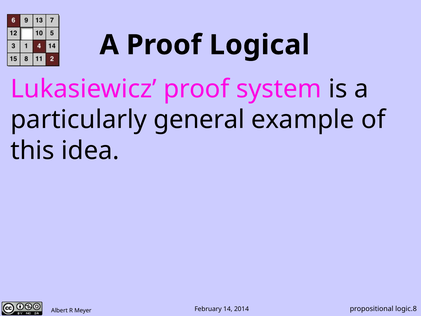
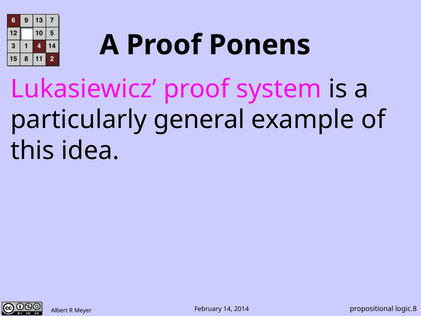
Logical: Logical -> Ponens
